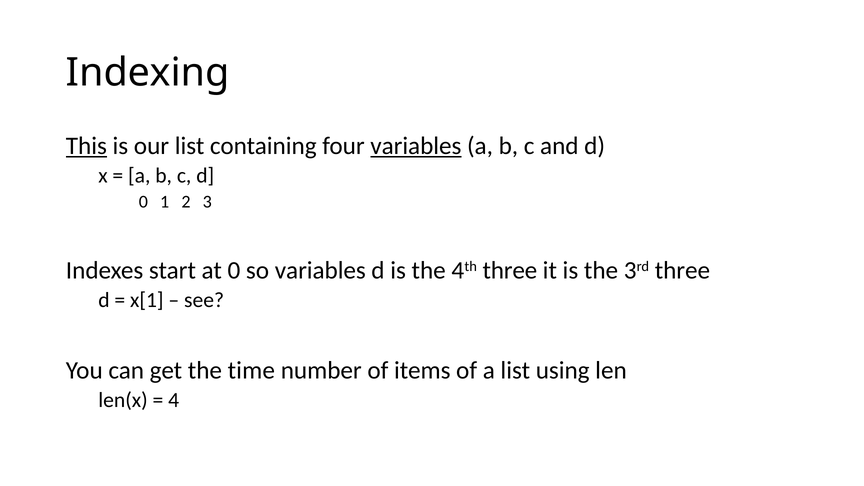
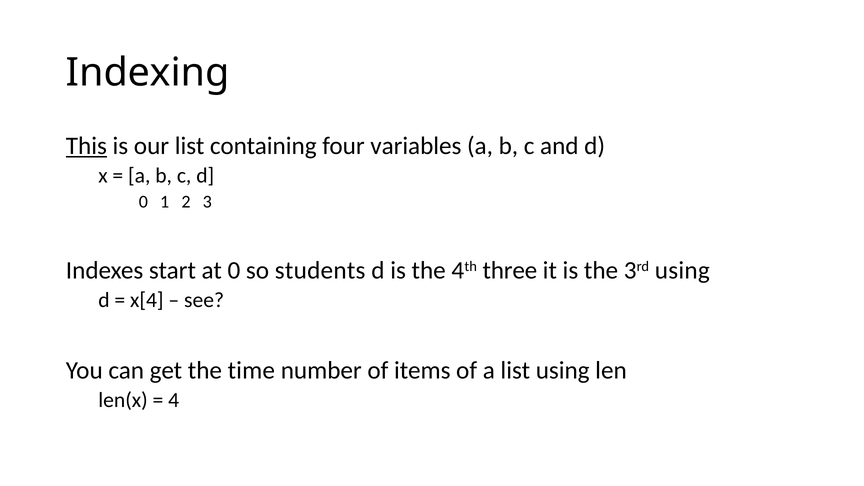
variables at (416, 146) underline: present -> none
so variables: variables -> students
3rd three: three -> using
x[1: x[1 -> x[4
